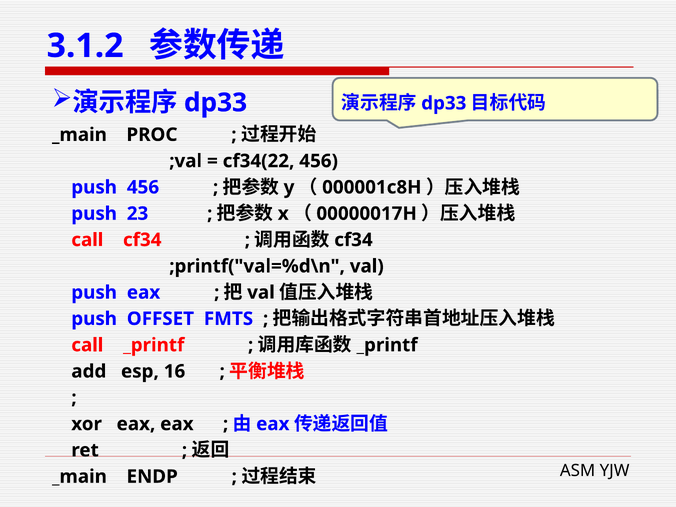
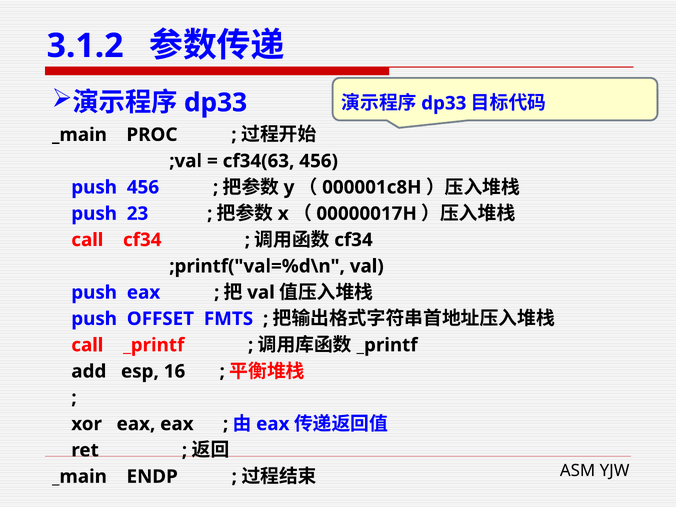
cf34(22: cf34(22 -> cf34(63
